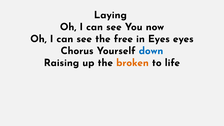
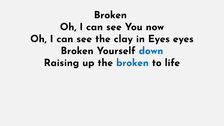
Laying at (110, 15): Laying -> Broken
free: free -> clay
Chorus at (77, 51): Chorus -> Broken
broken at (132, 63) colour: orange -> blue
